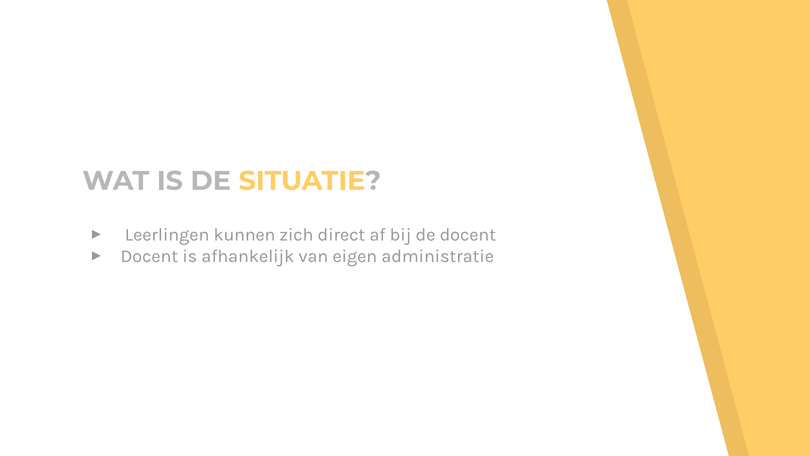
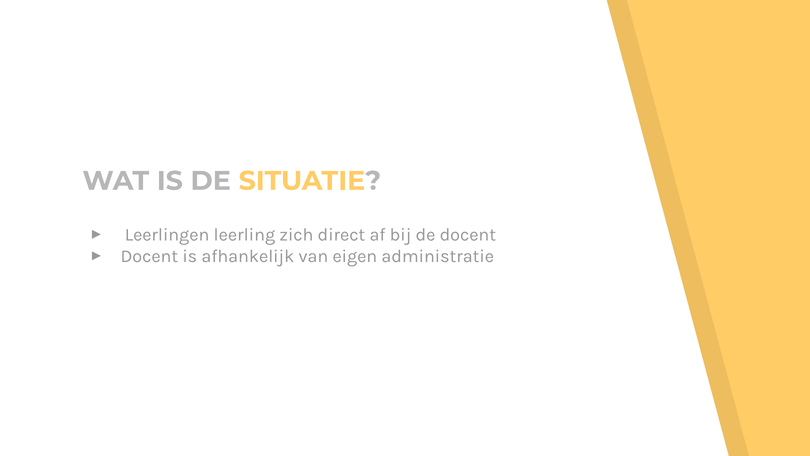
kunnen: kunnen -> leerling
